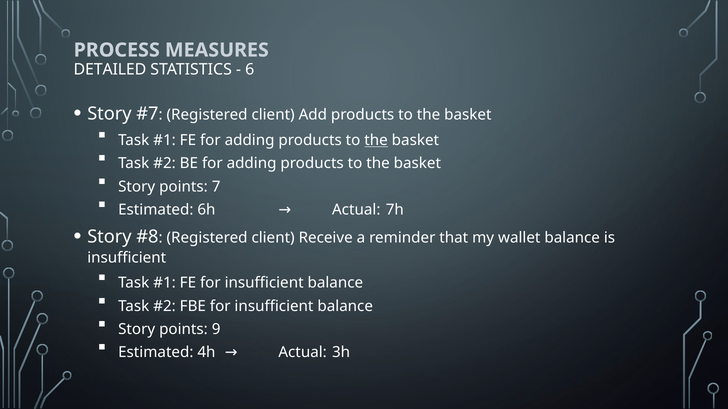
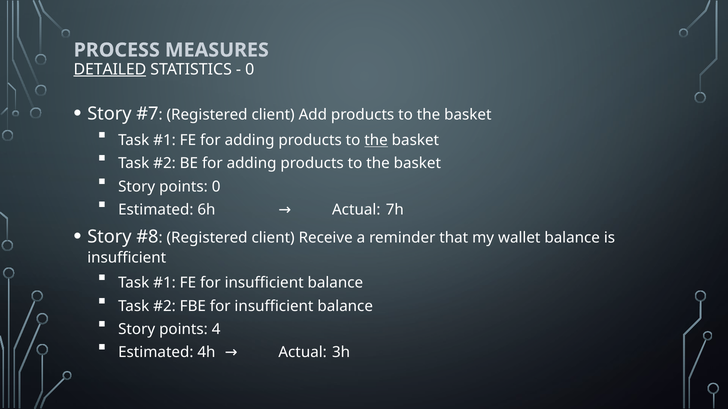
DETAILED underline: none -> present
6 at (250, 69): 6 -> 0
points 7: 7 -> 0
9: 9 -> 4
